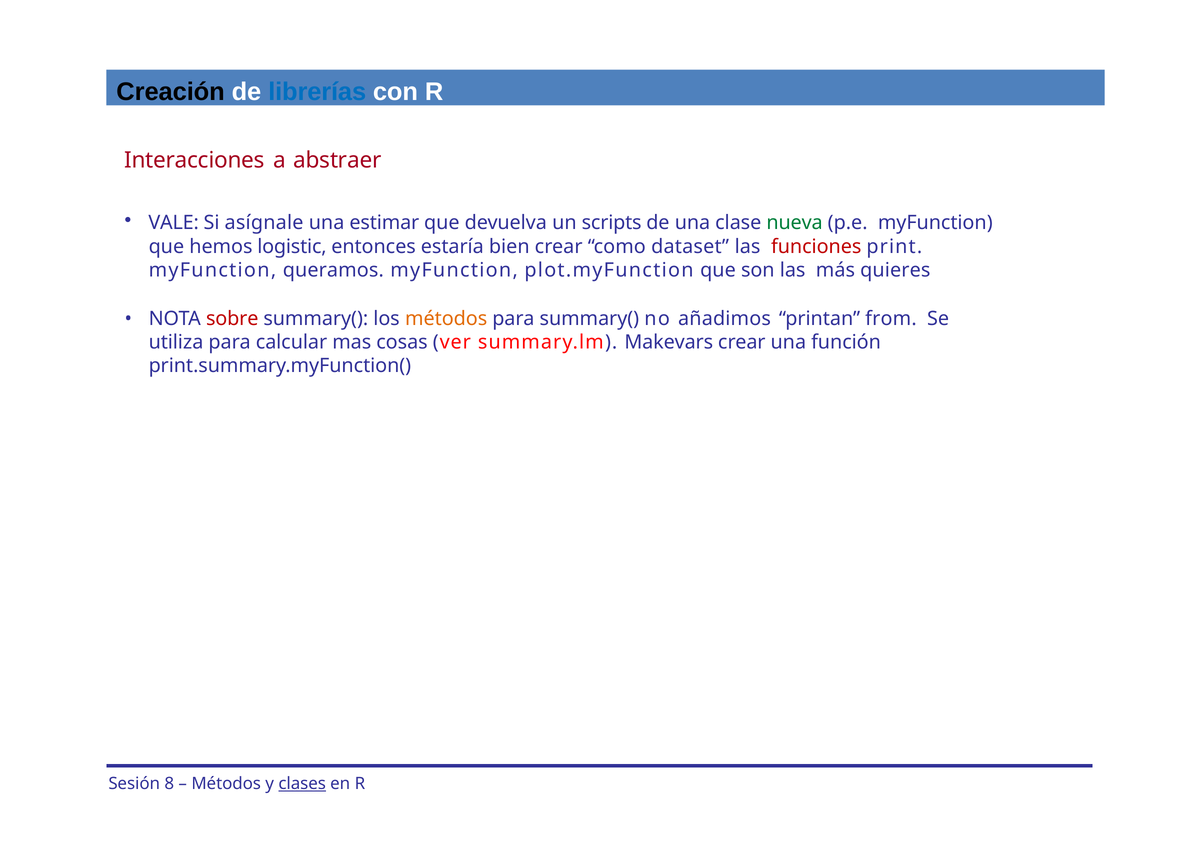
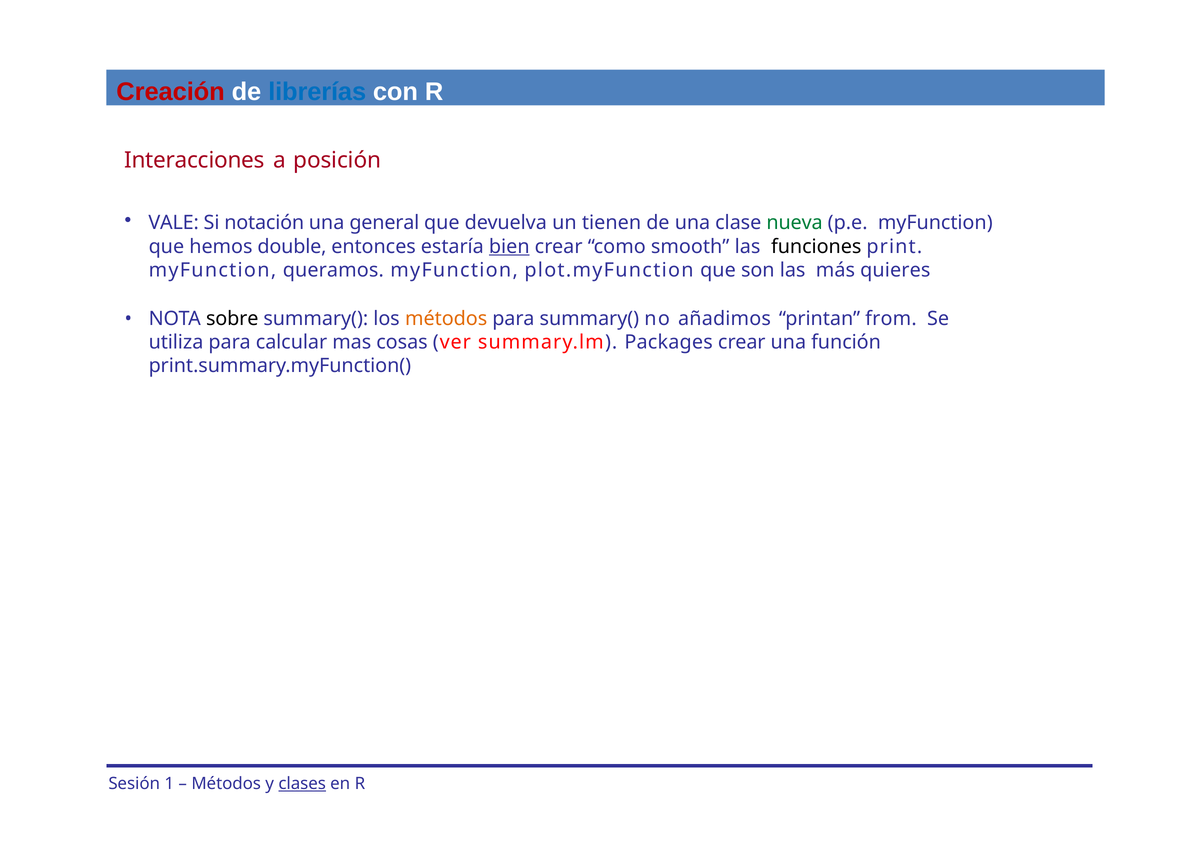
Creación colour: black -> red
abstraer: abstraer -> posición
asígnale: asígnale -> notación
estimar: estimar -> general
scripts: scripts -> tienen
logistic: logistic -> double
bien underline: none -> present
dataset: dataset -> smooth
funciones colour: red -> black
sobre colour: red -> black
Makevars: Makevars -> Packages
8: 8 -> 1
